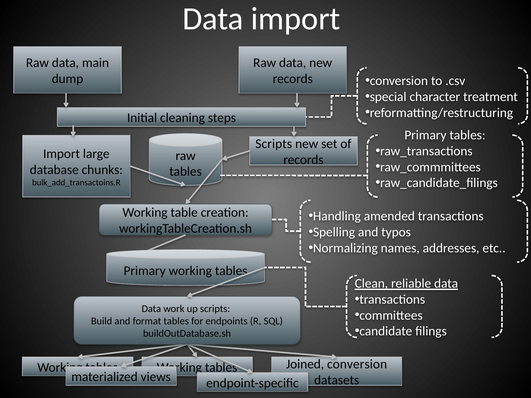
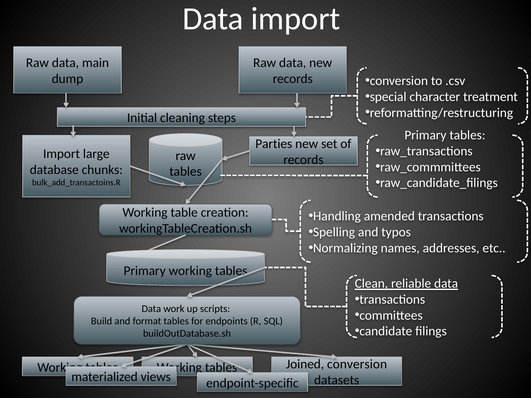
Scripts at (274, 144): Scripts -> Parties
